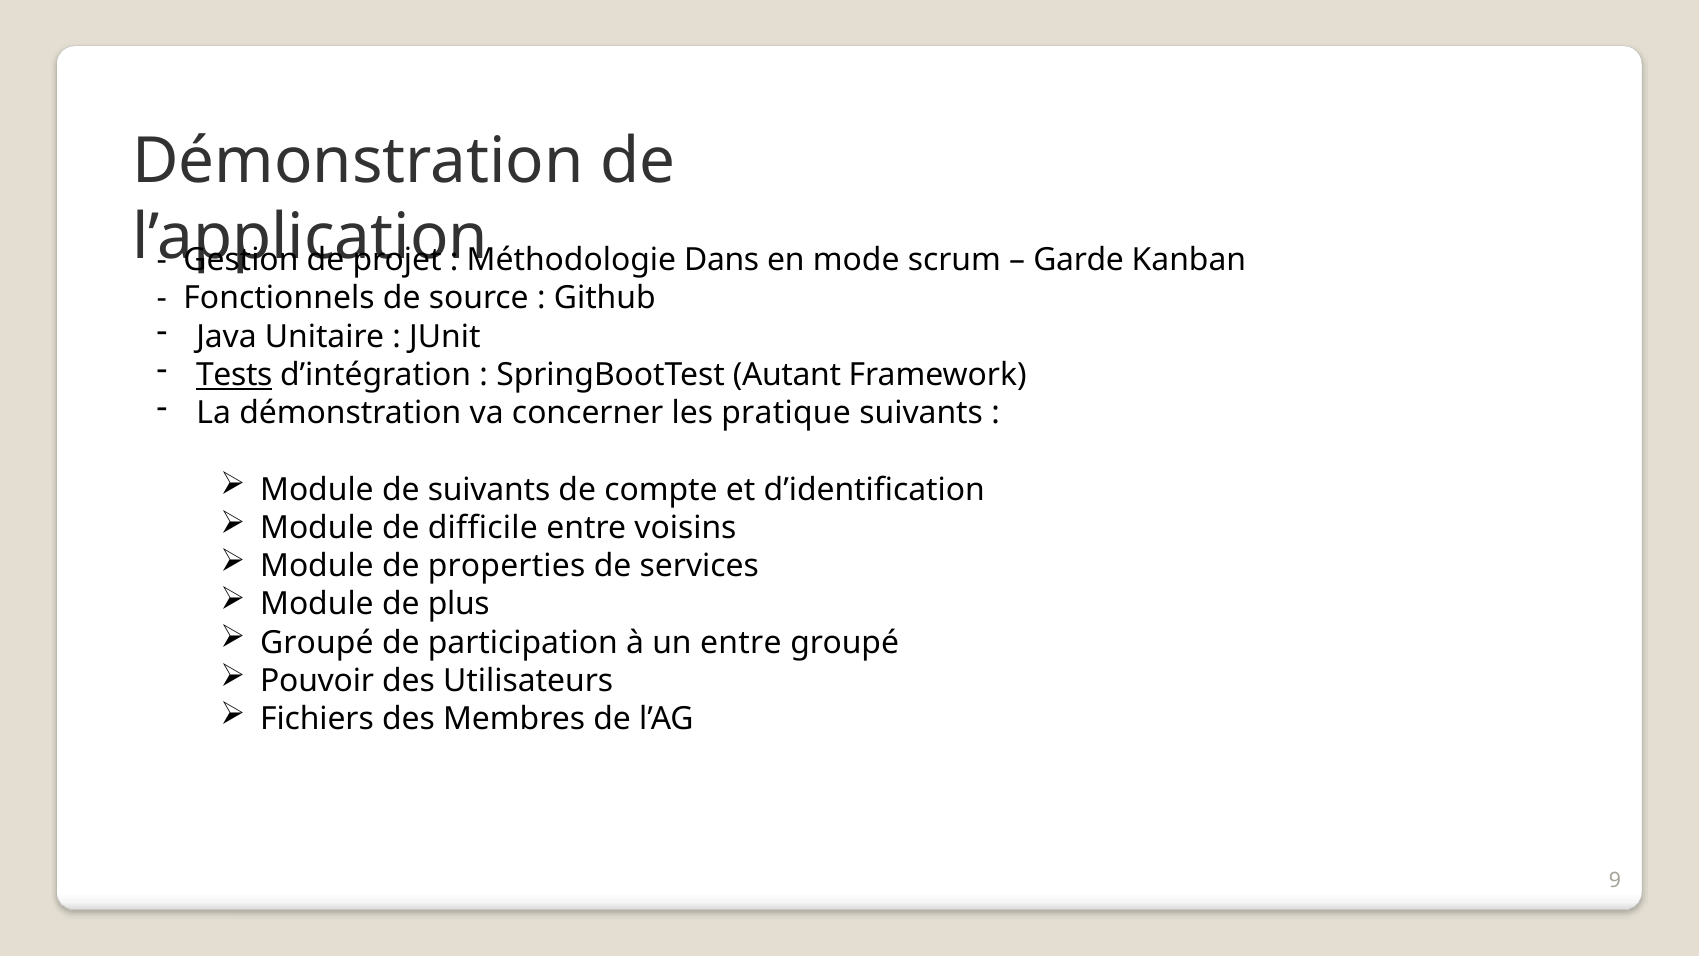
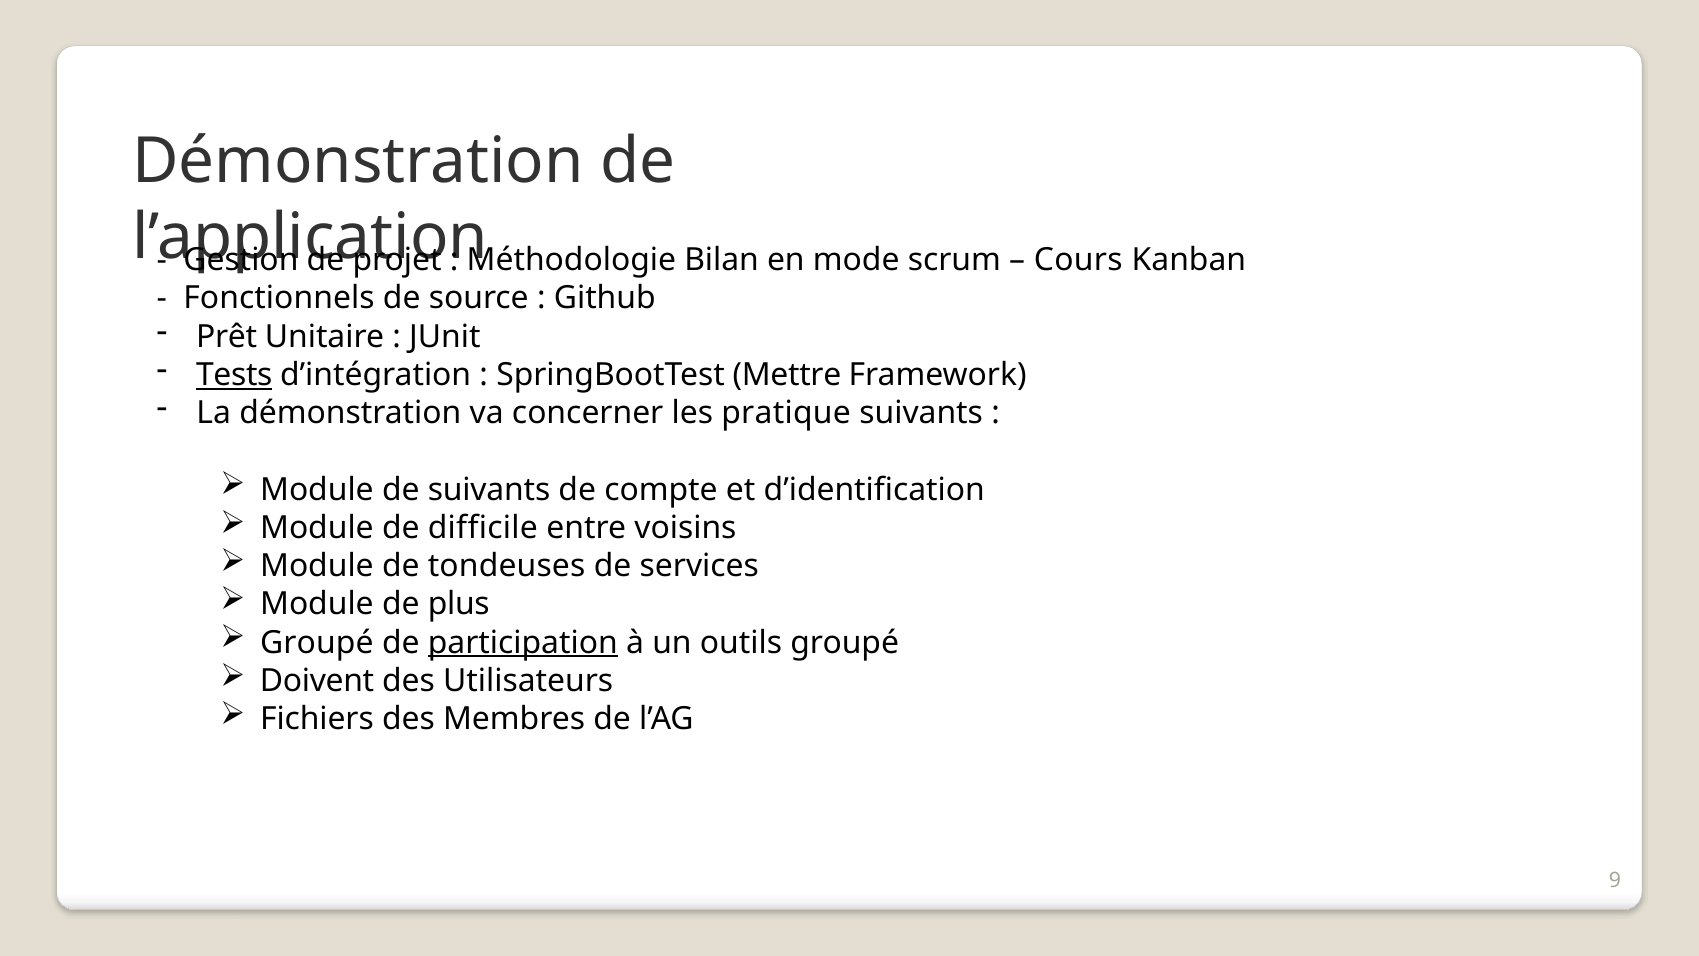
Dans: Dans -> Bilan
Garde: Garde -> Cours
Java: Java -> Prêt
Autant: Autant -> Mettre
properties: properties -> tondeuses
participation underline: none -> present
un entre: entre -> outils
Pouvoir: Pouvoir -> Doivent
